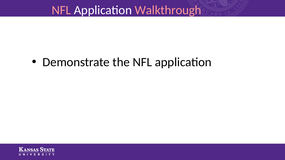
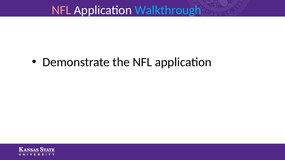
Walkthrough colour: pink -> light blue
